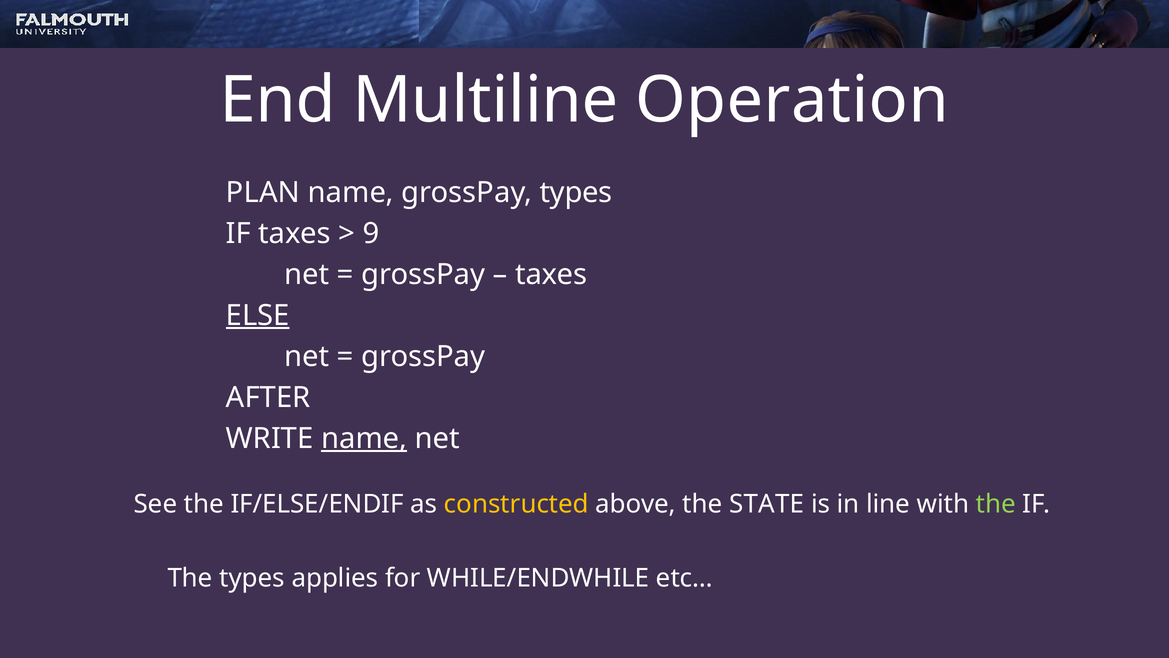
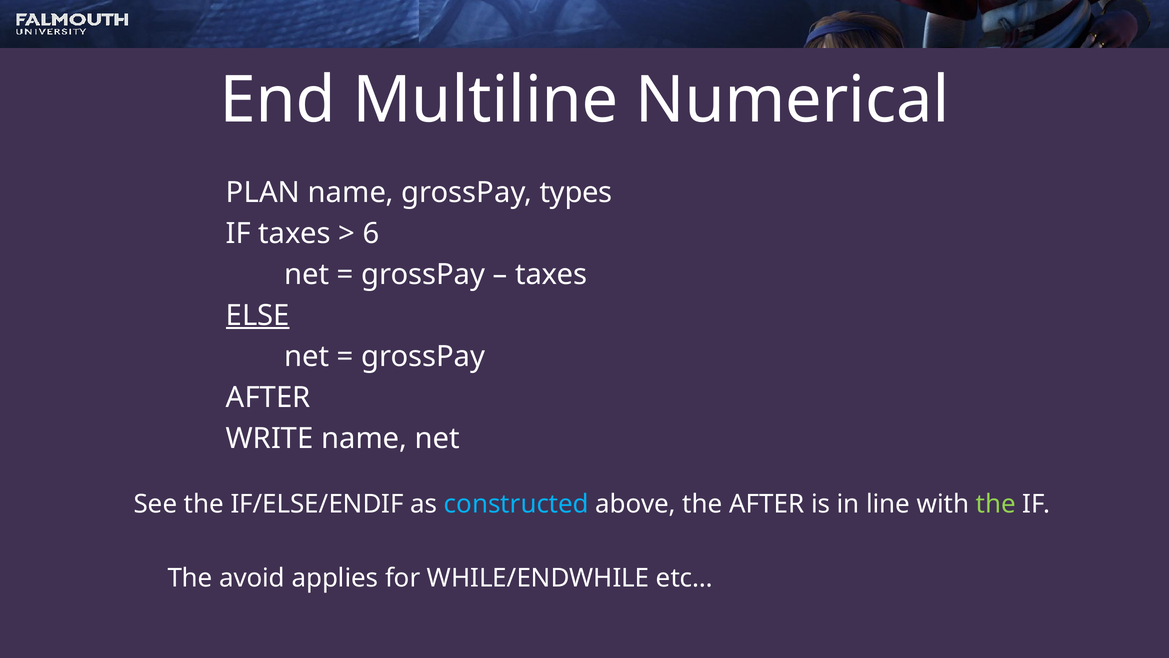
Operation: Operation -> Numerical
9: 9 -> 6
name at (364, 438) underline: present -> none
constructed colour: yellow -> light blue
the STATE: STATE -> AFTER
The types: types -> avoid
